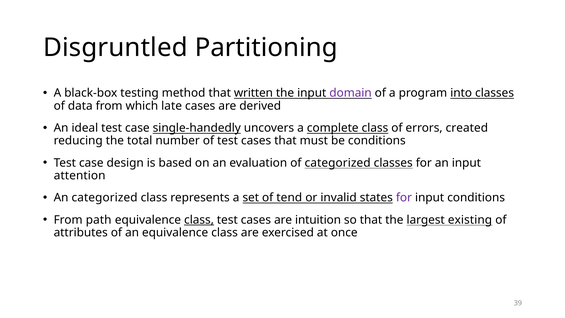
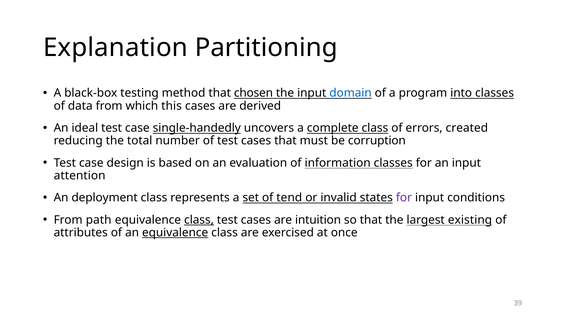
Disgruntled: Disgruntled -> Explanation
written: written -> chosen
domain colour: purple -> blue
late: late -> this
be conditions: conditions -> corruption
of categorized: categorized -> information
An categorized: categorized -> deployment
equivalence at (175, 232) underline: none -> present
